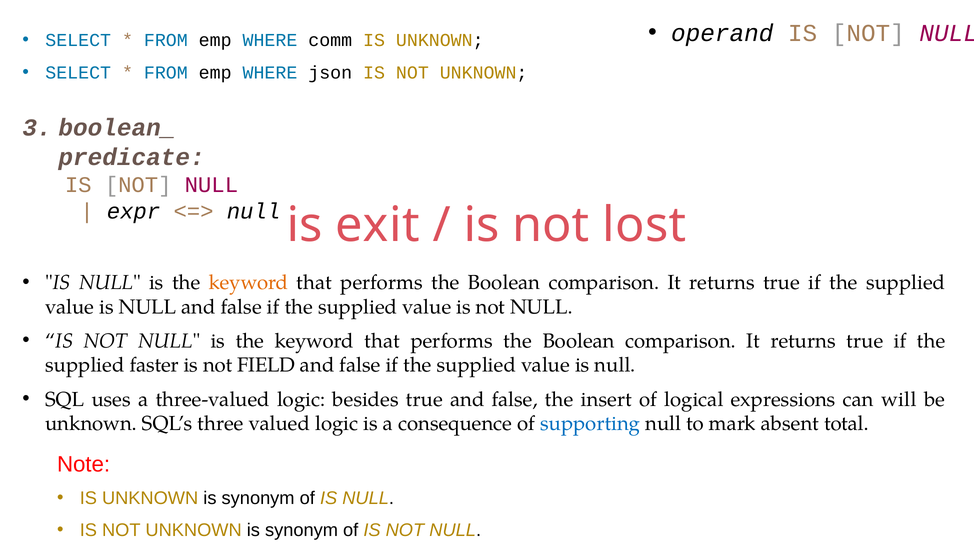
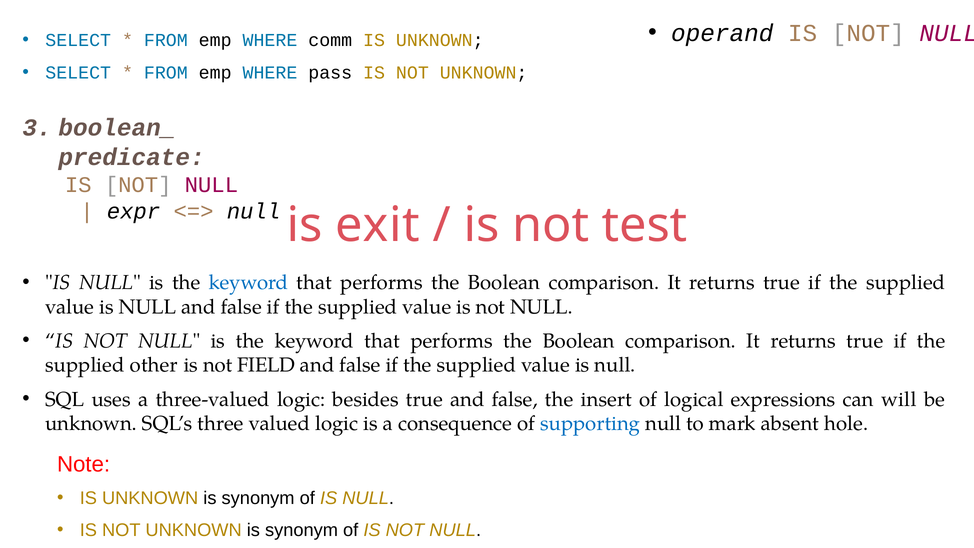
json: json -> pass
lost: lost -> test
keyword at (249, 282) colour: orange -> blue
faster: faster -> other
total: total -> hole
